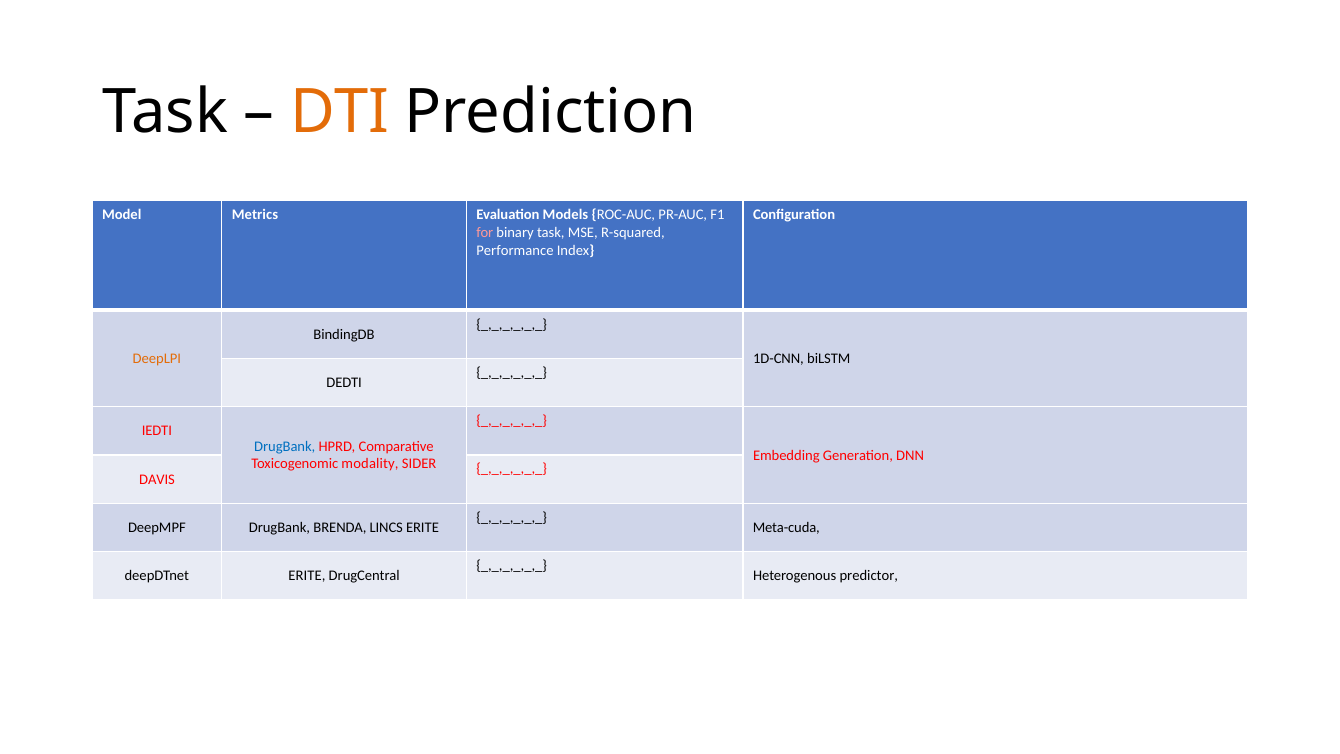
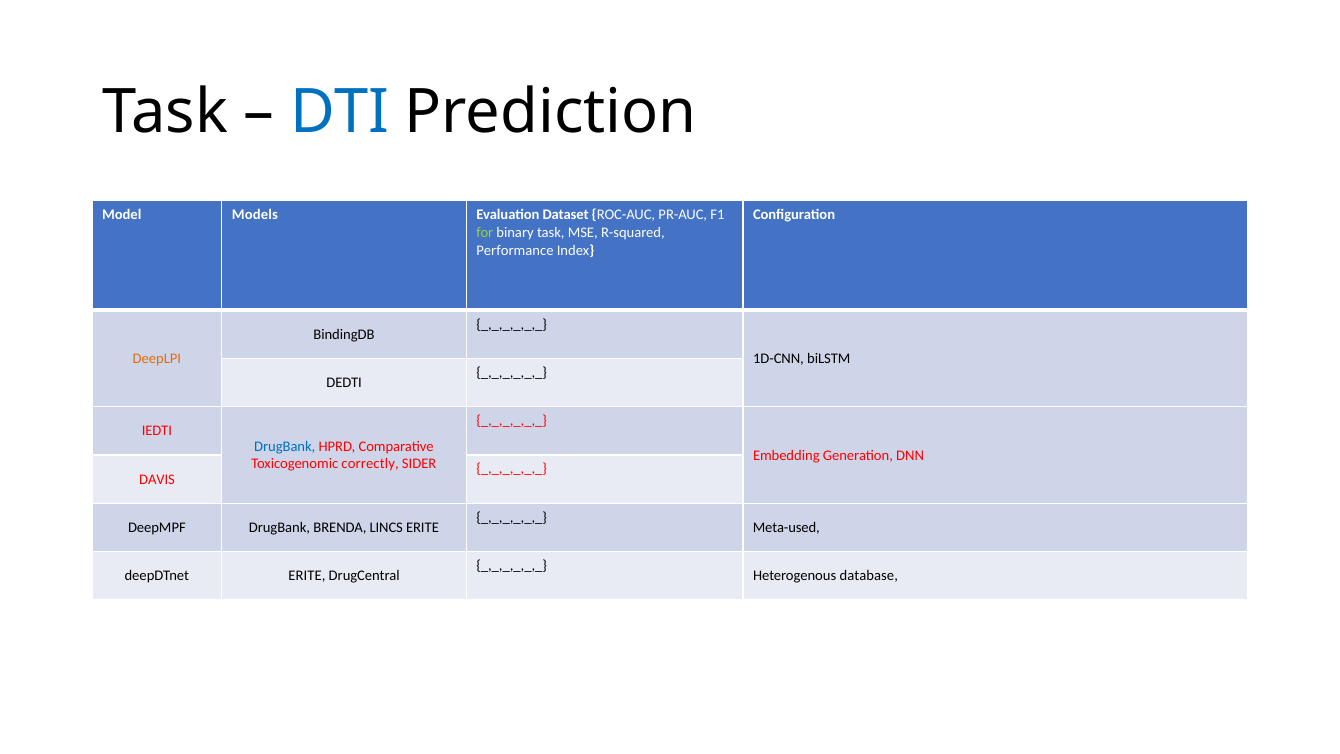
DTI colour: orange -> blue
Metrics: Metrics -> Models
Models: Models -> Dataset
for colour: pink -> light green
modality: modality -> correctly
Meta-cuda: Meta-cuda -> Meta-used
predictor: predictor -> database
